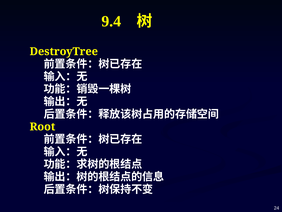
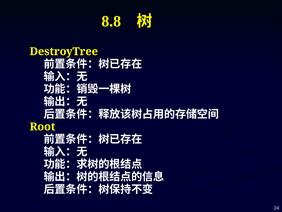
9.4: 9.4 -> 8.8
